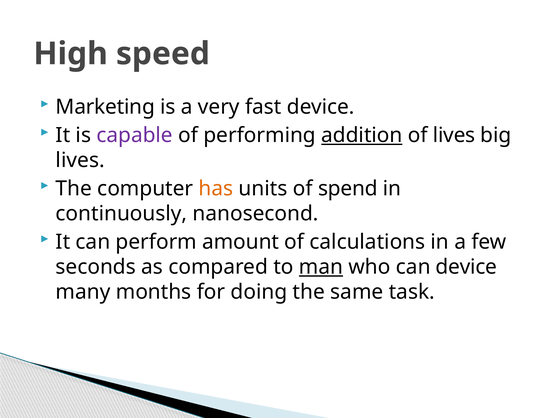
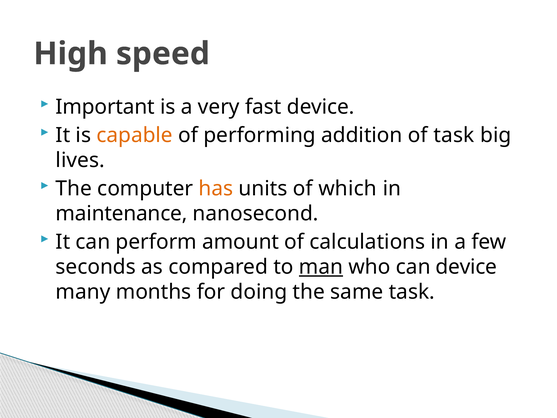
Marketing: Marketing -> Important
capable colour: purple -> orange
addition underline: present -> none
of lives: lives -> task
spend: spend -> which
continuously: continuously -> maintenance
